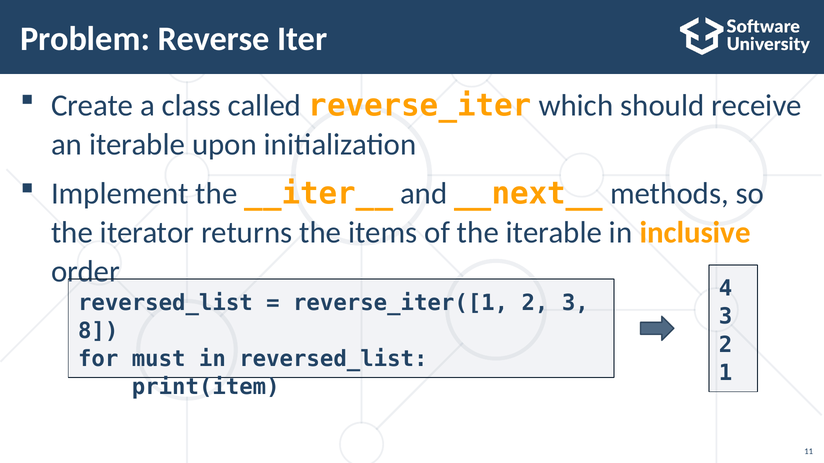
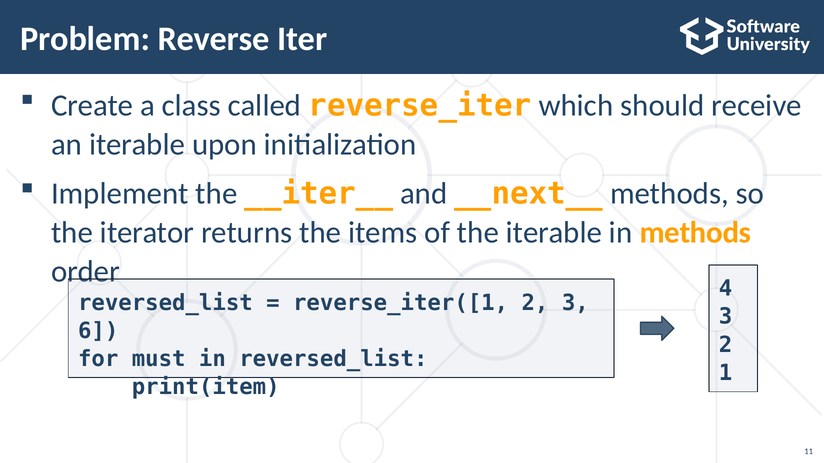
in inclusive: inclusive -> methods
8: 8 -> 6
